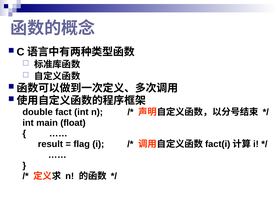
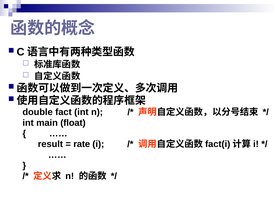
flag: flag -> rate
